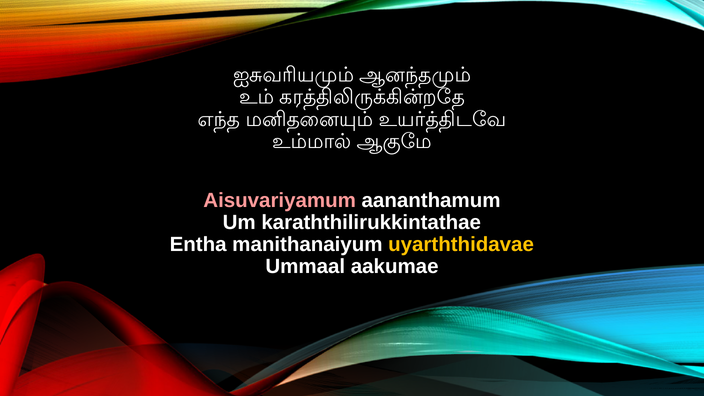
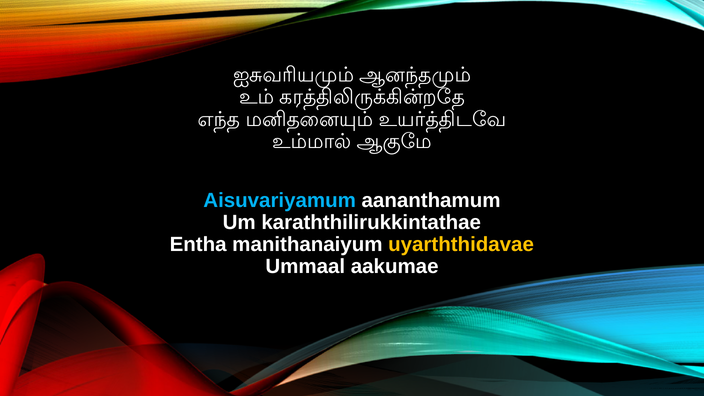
Aisuvariyamum colour: pink -> light blue
